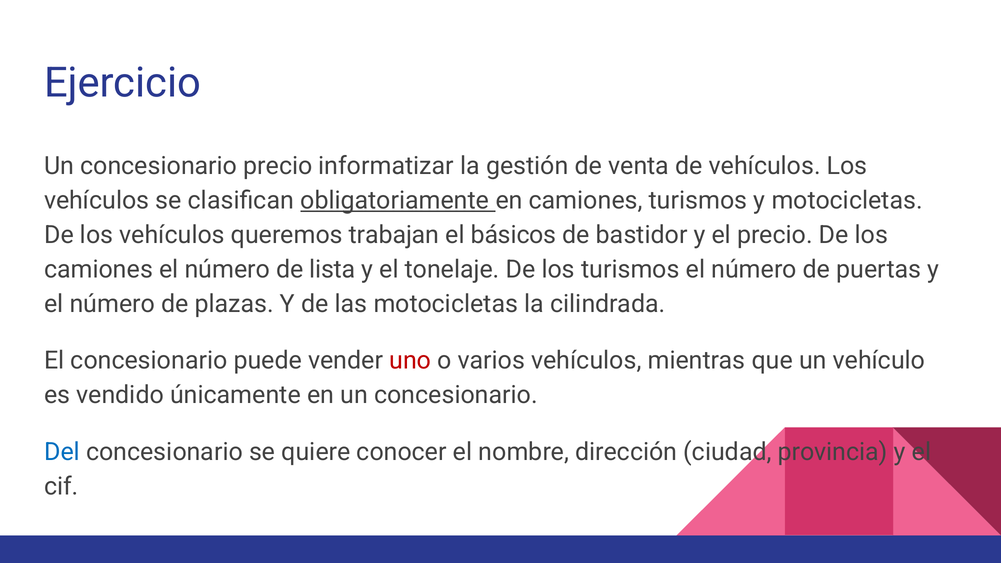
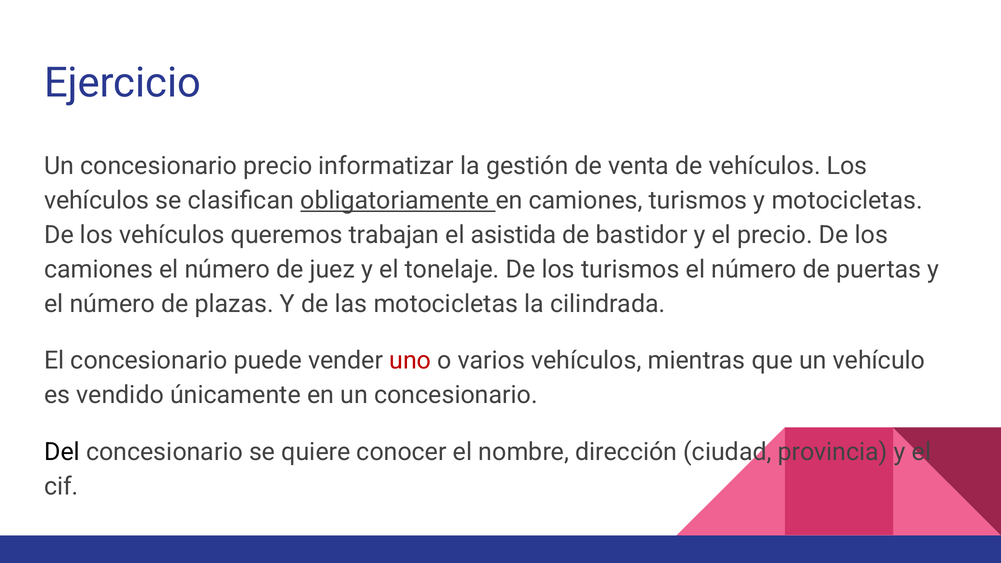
básicos: básicos -> asistida
lista: lista -> juez
Del colour: blue -> black
